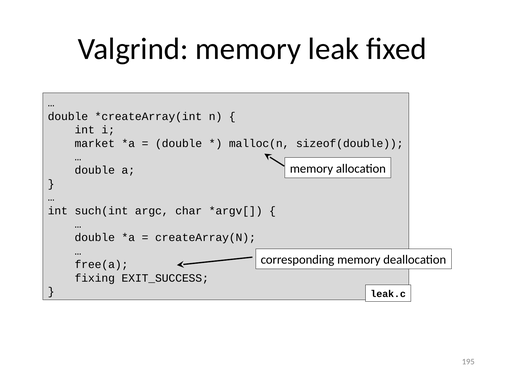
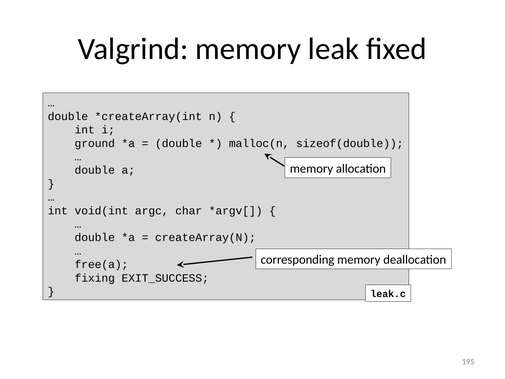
market: market -> ground
such(int: such(int -> void(int
